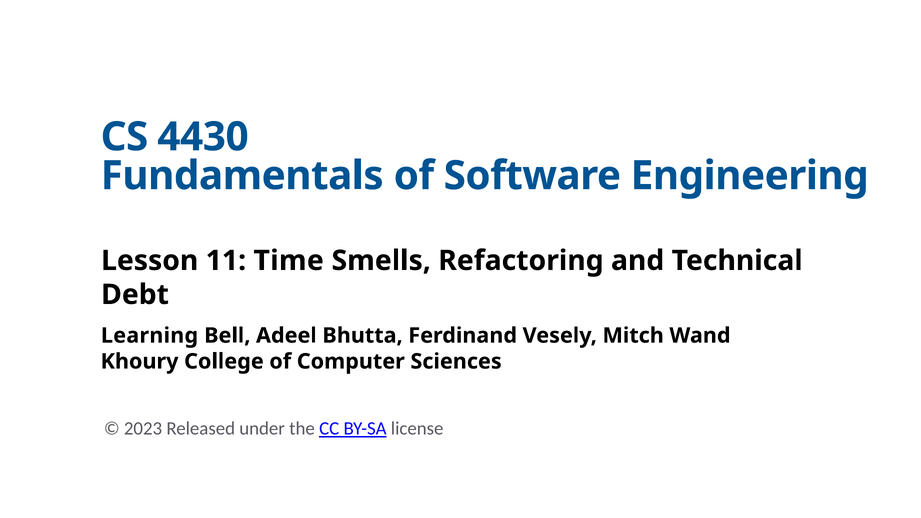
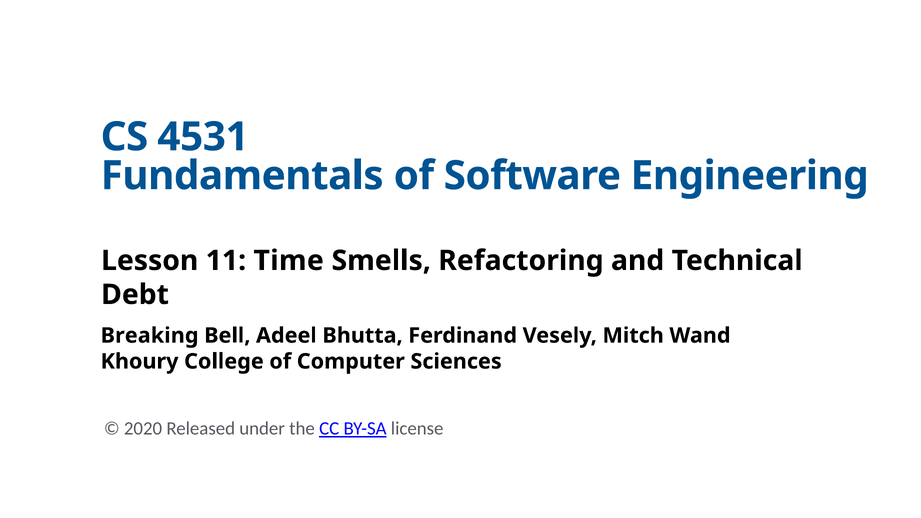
4430: 4430 -> 4531
Learning: Learning -> Breaking
2023: 2023 -> 2020
